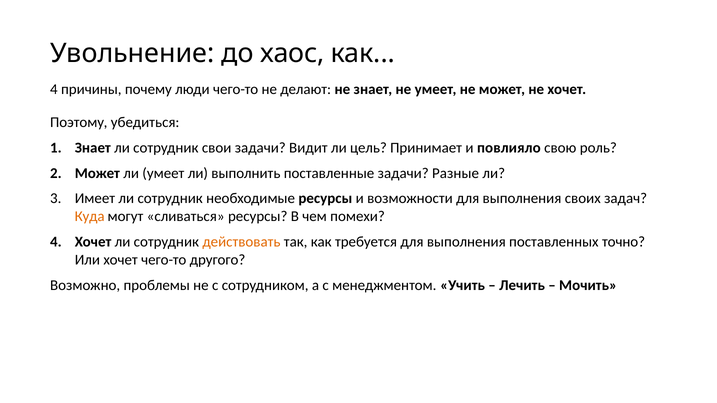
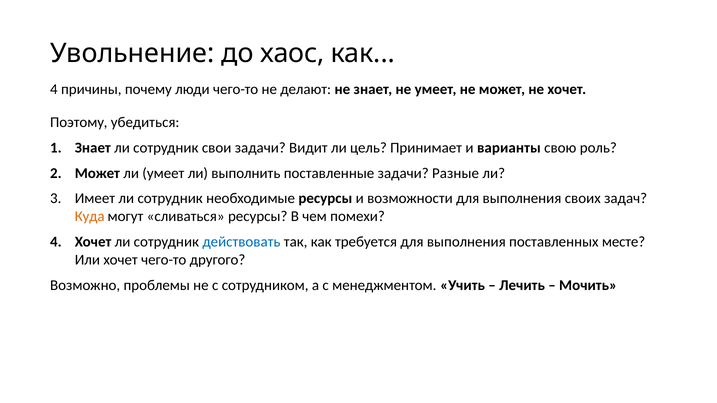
повлияло: повлияло -> варианты
действовать colour: orange -> blue
точно: точно -> месте
